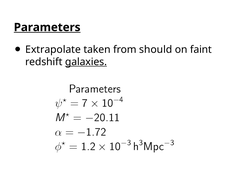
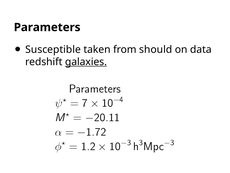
Parameters underline: present -> none
Extrapolate: Extrapolate -> Susceptible
faint: faint -> data
